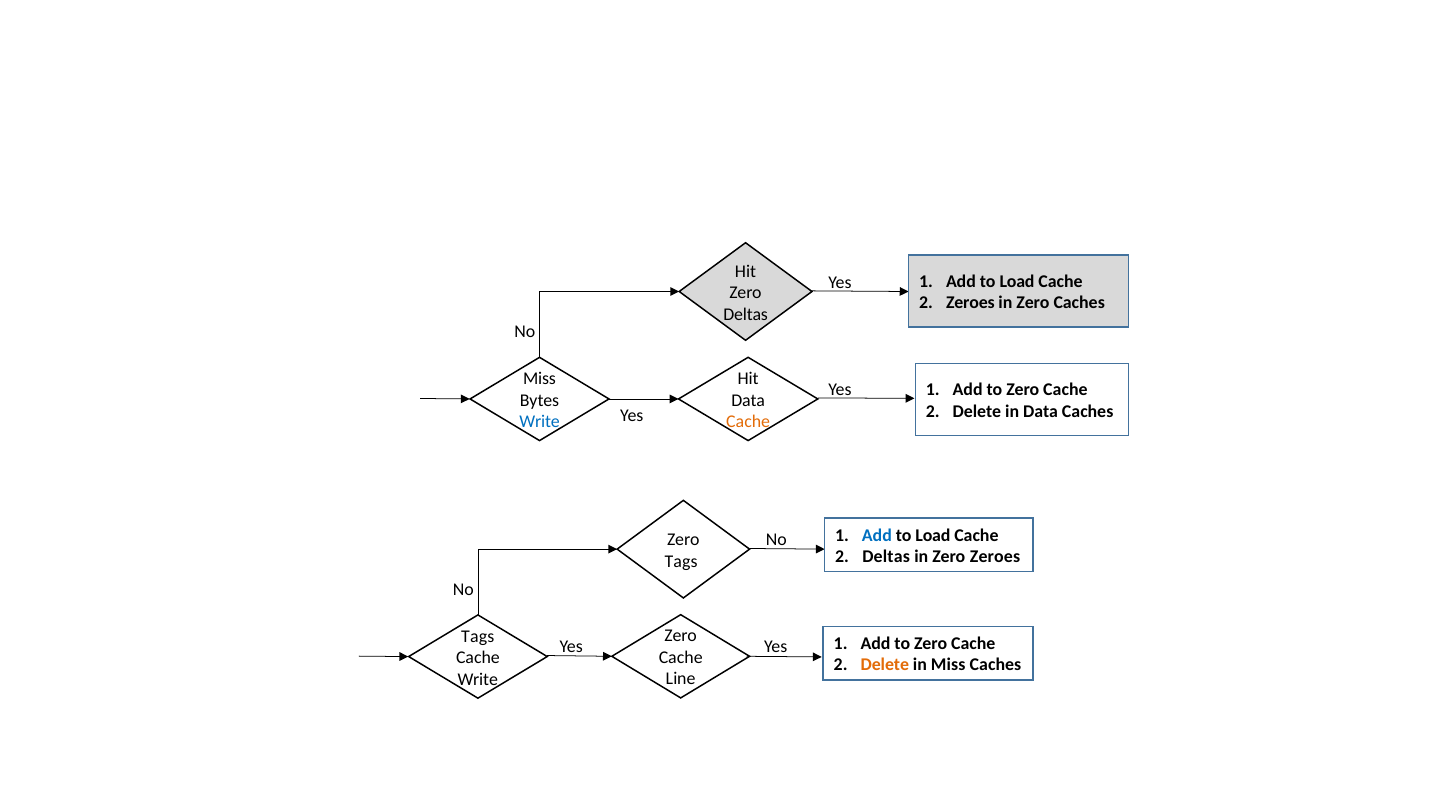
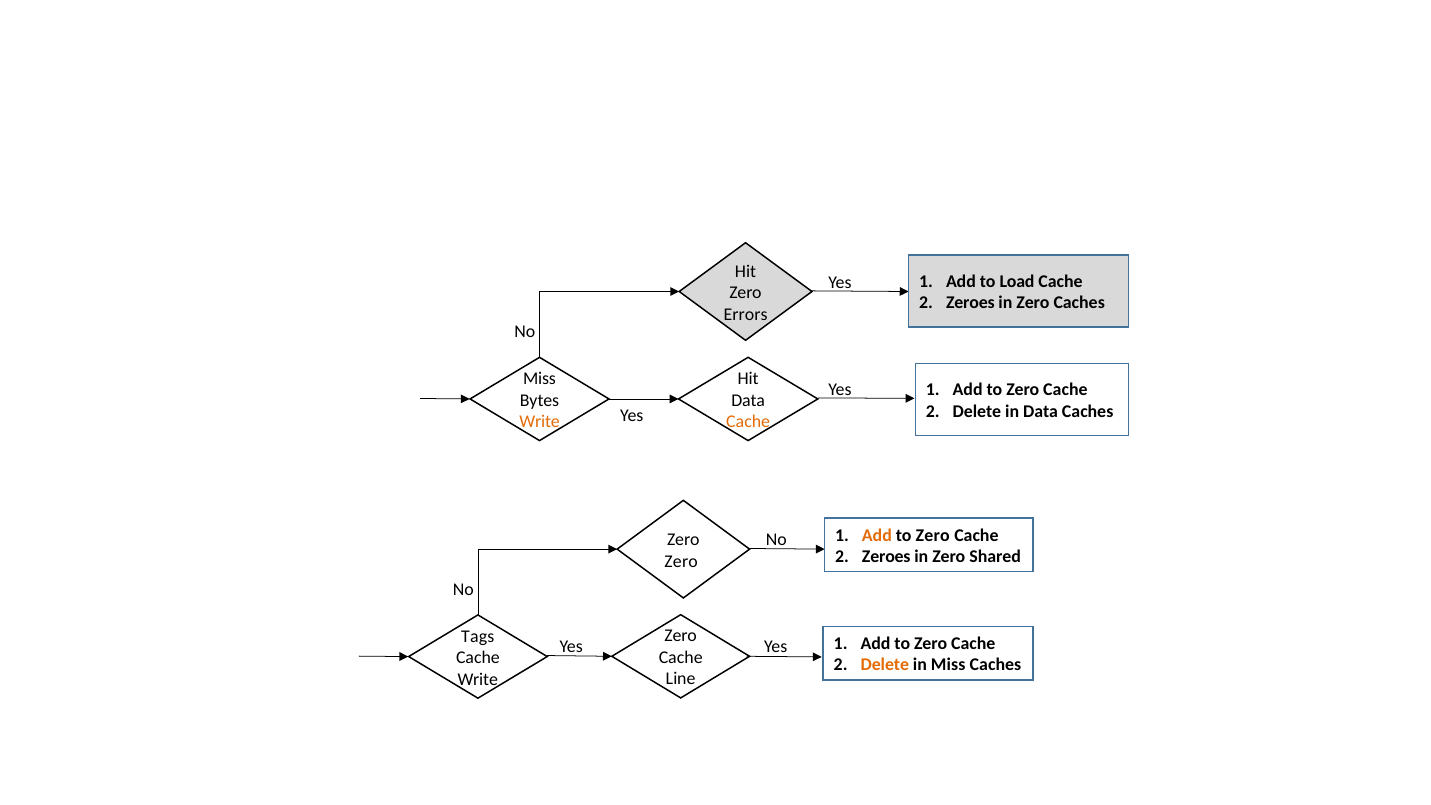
Deltas at (746, 314): Deltas -> Errors
Write at (540, 422) colour: blue -> orange
Add at (877, 535) colour: blue -> orange
Load at (933, 535): Load -> Zero
Deltas at (886, 557): Deltas -> Zeroes
Zero Zeroes: Zeroes -> Shared
Tags at (681, 561): Tags -> Zero
